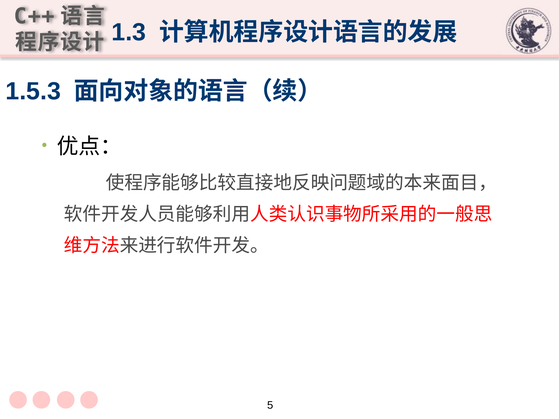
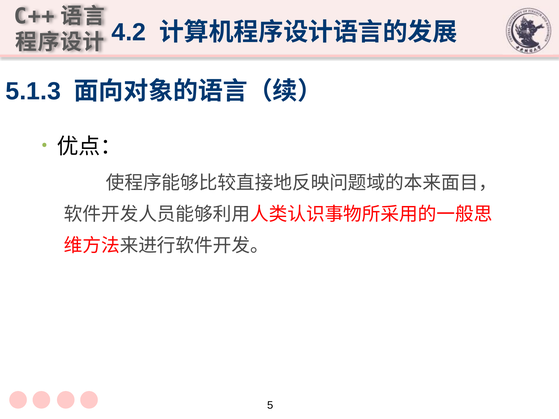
1.3: 1.3 -> 4.2
1.5.3: 1.5.3 -> 5.1.3
